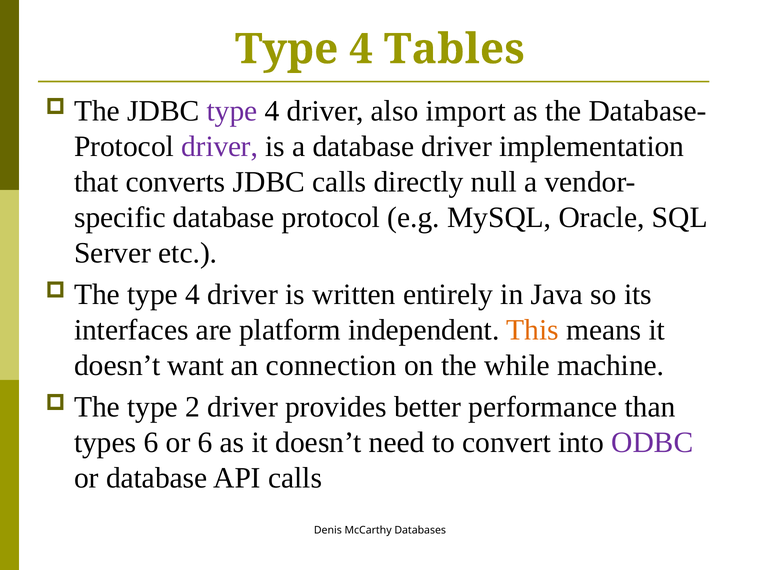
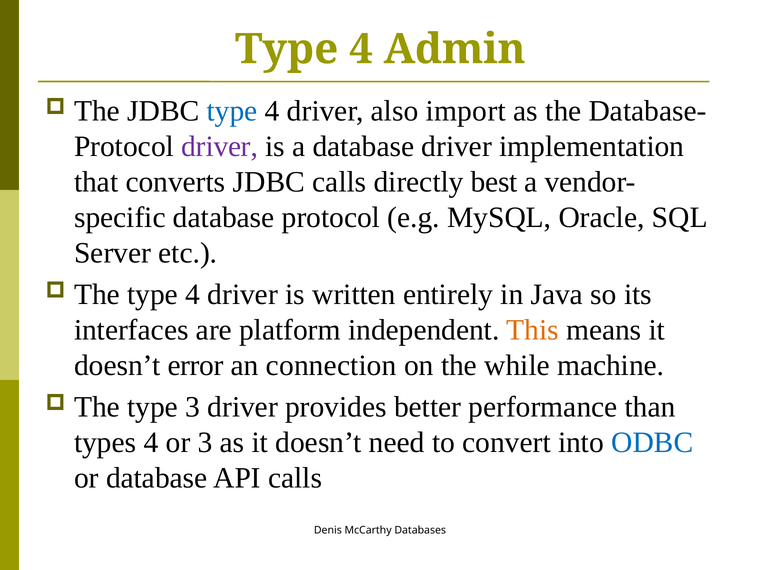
Tables: Tables -> Admin
type at (232, 111) colour: purple -> blue
null: null -> best
want: want -> error
type 2: 2 -> 3
types 6: 6 -> 4
or 6: 6 -> 3
ODBC colour: purple -> blue
